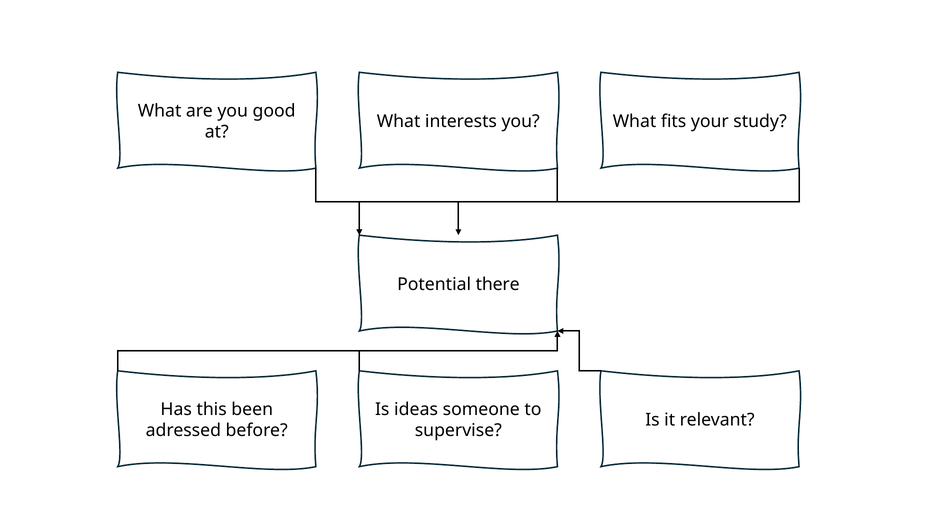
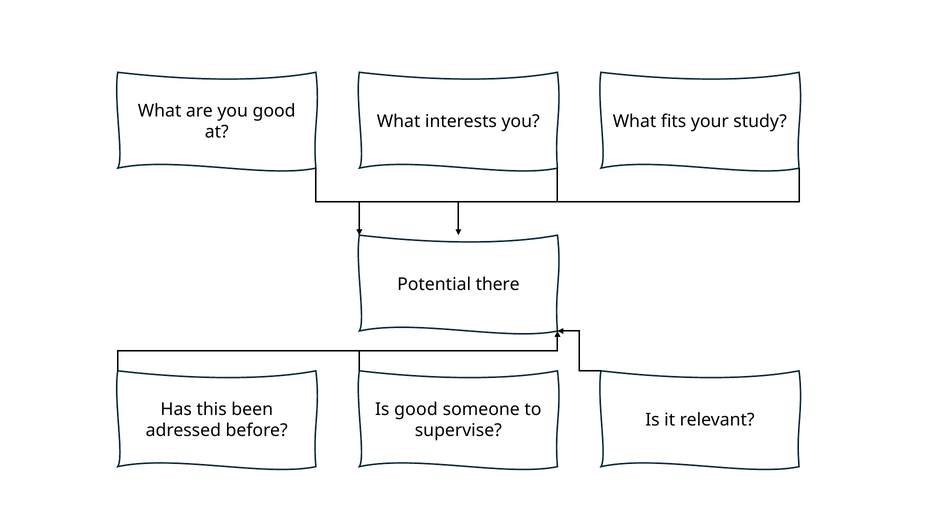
Is ideas: ideas -> good
